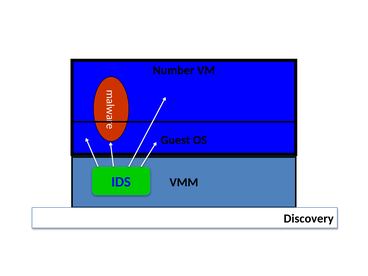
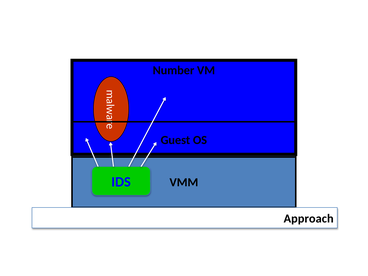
Discovery: Discovery -> Approach
